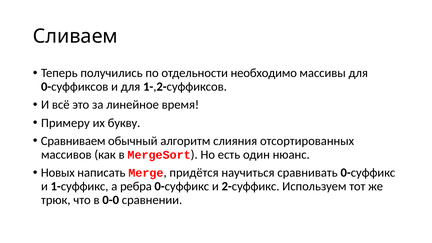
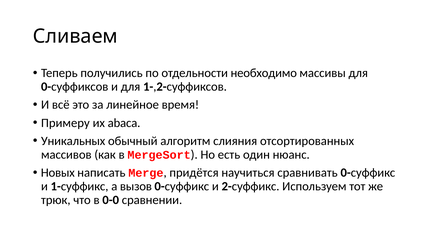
букву: букву -> abaca
Сравниваем: Сравниваем -> Уникальных
ребра: ребра -> вызов
